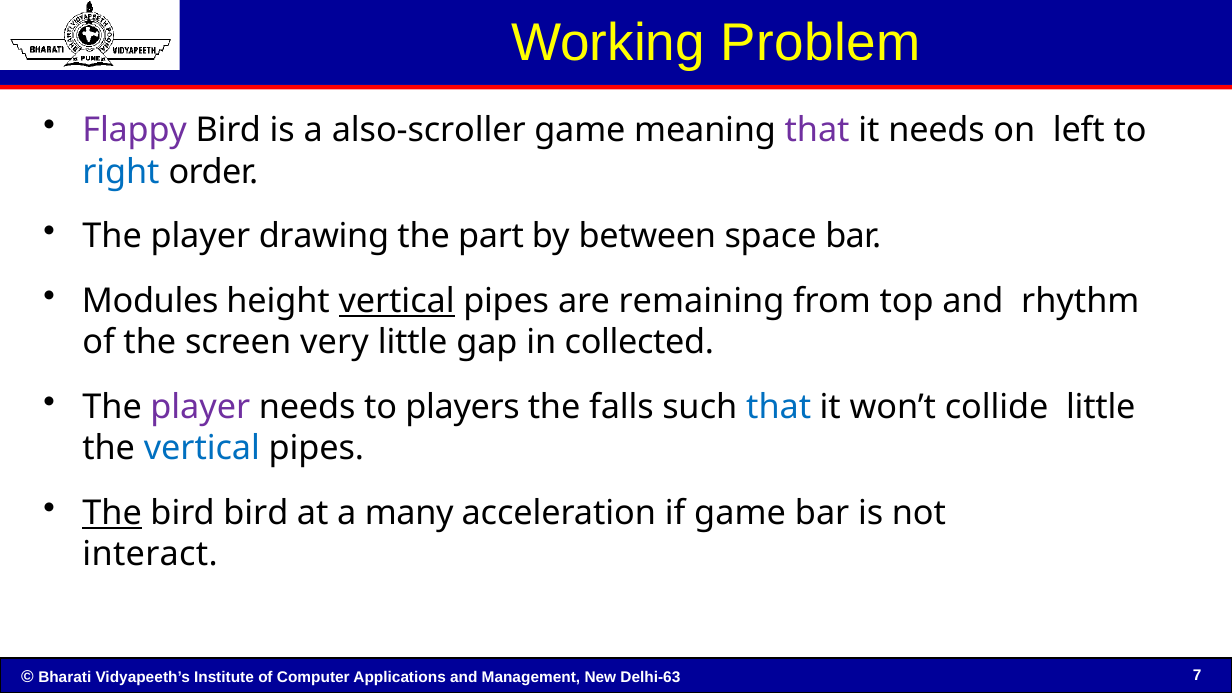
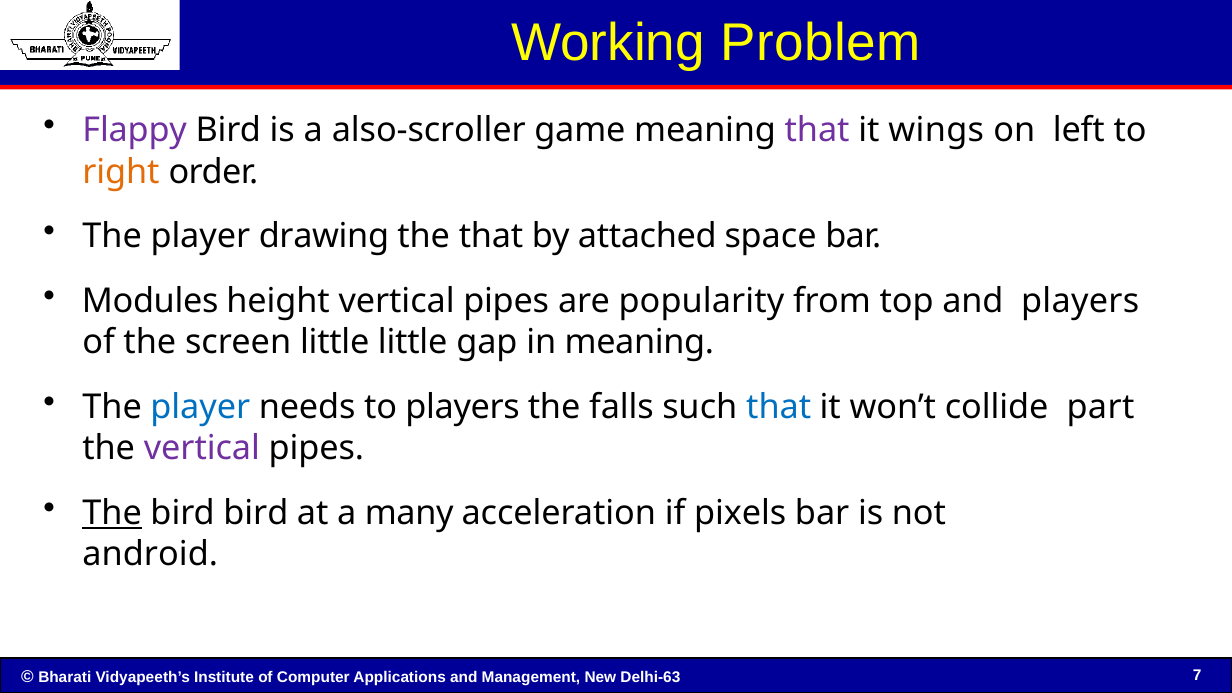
it needs: needs -> wings
right colour: blue -> orange
the part: part -> that
between: between -> attached
vertical at (397, 301) underline: present -> none
remaining: remaining -> popularity
and rhythm: rhythm -> players
screen very: very -> little
in collected: collected -> meaning
player at (200, 407) colour: purple -> blue
collide little: little -> part
vertical at (202, 449) colour: blue -> purple
if game: game -> pixels
interact: interact -> android
